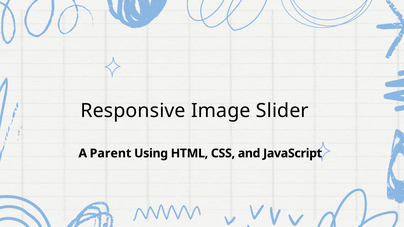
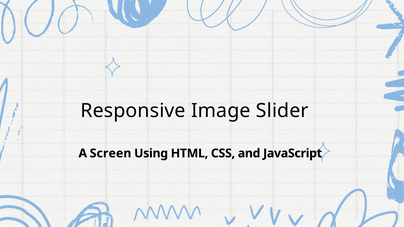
Parent: Parent -> Screen
